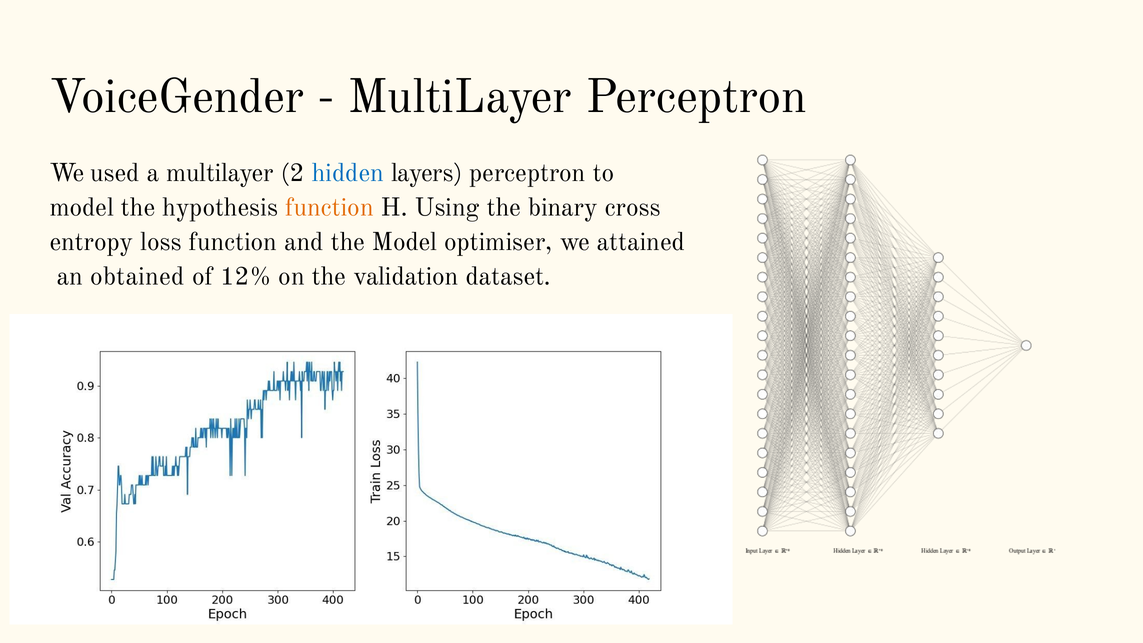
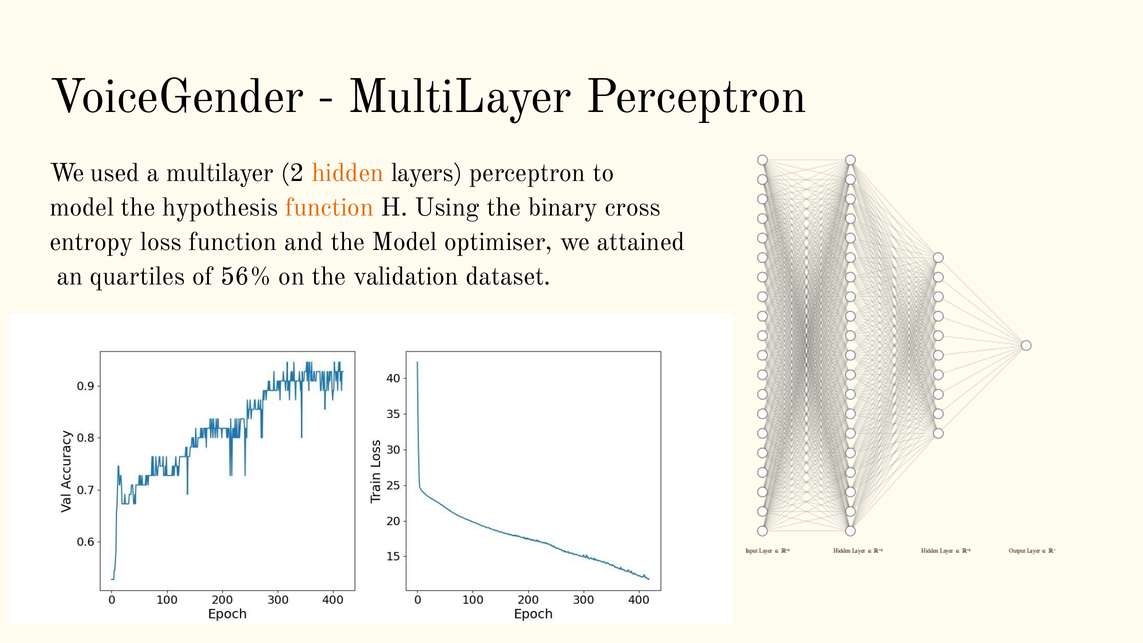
hidden colour: blue -> orange
obtained: obtained -> quartiles
12%: 12% -> 56%
